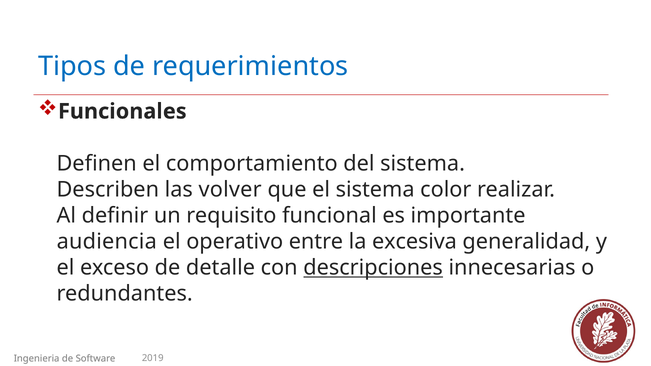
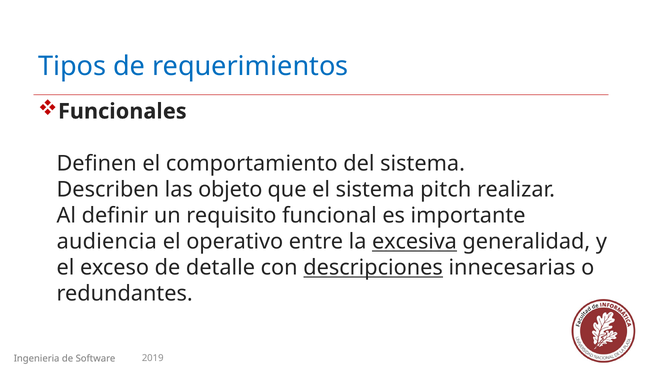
volver: volver -> objeto
color: color -> pitch
excesiva underline: none -> present
